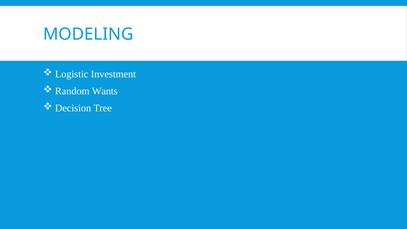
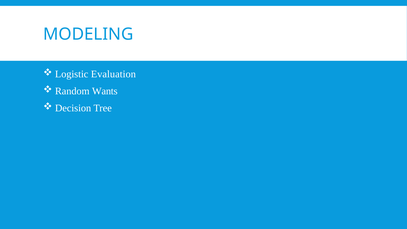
Investment: Investment -> Evaluation
